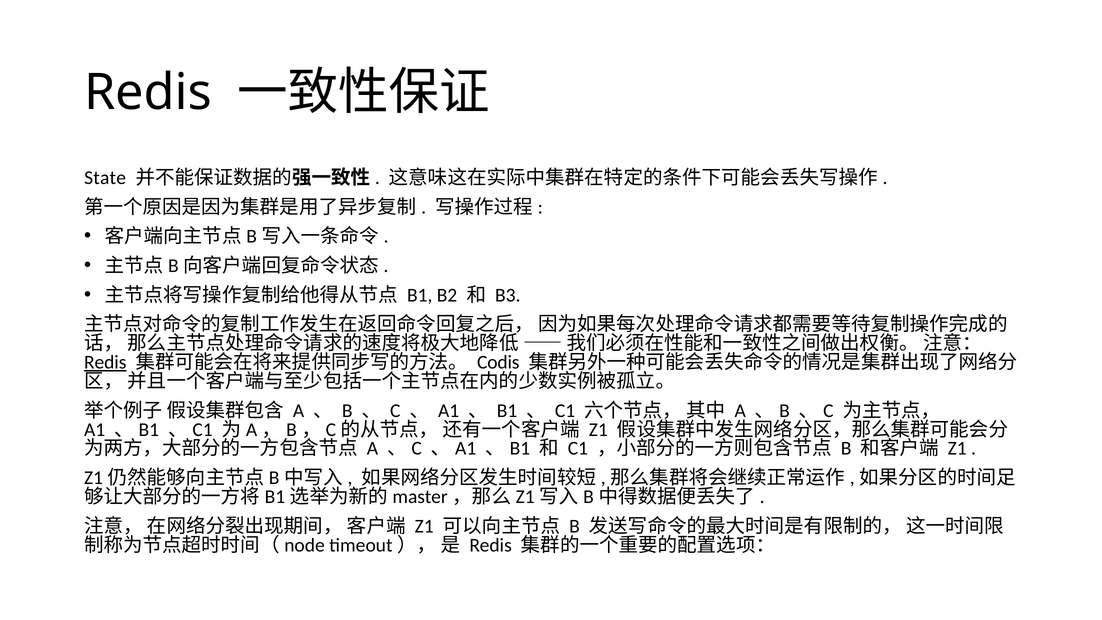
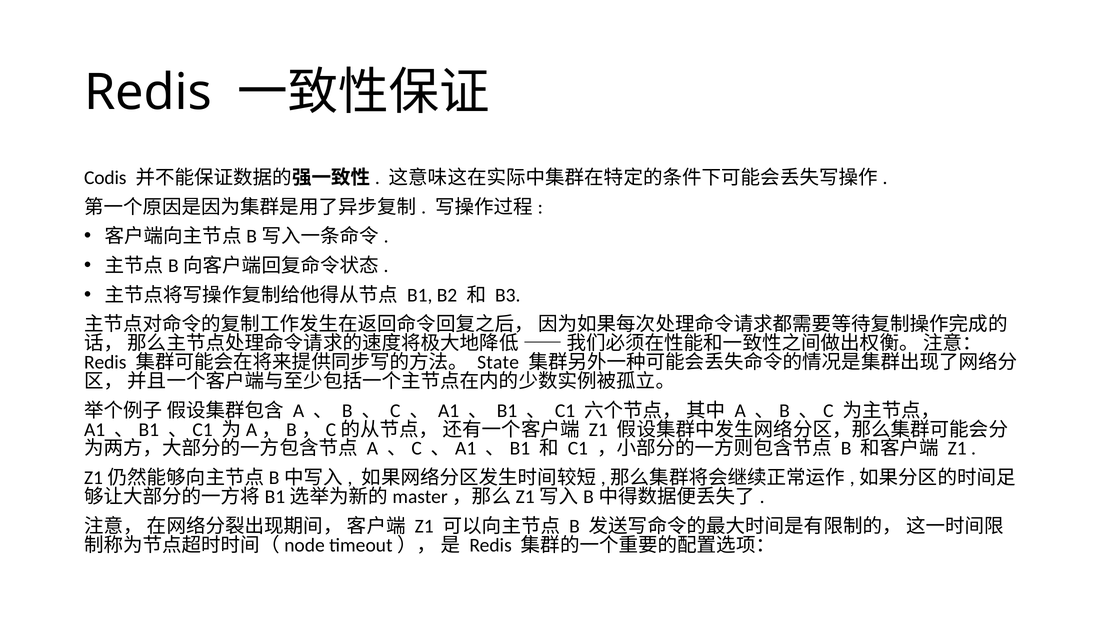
State: State -> Codis
Redis at (105, 362) underline: present -> none
Codis: Codis -> State
